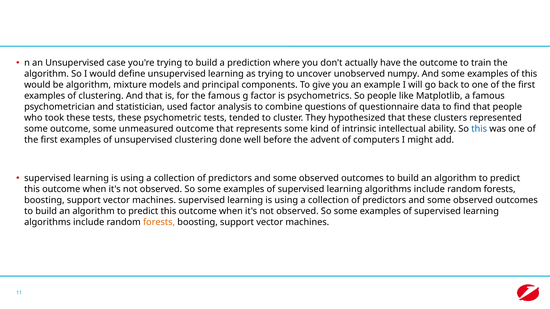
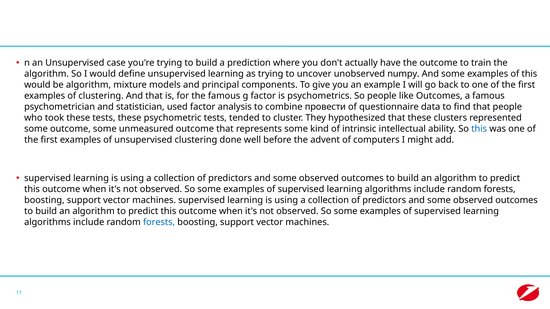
like Matplotlib: Matplotlib -> Outcomes
questions: questions -> провести
forests at (159, 222) colour: orange -> blue
